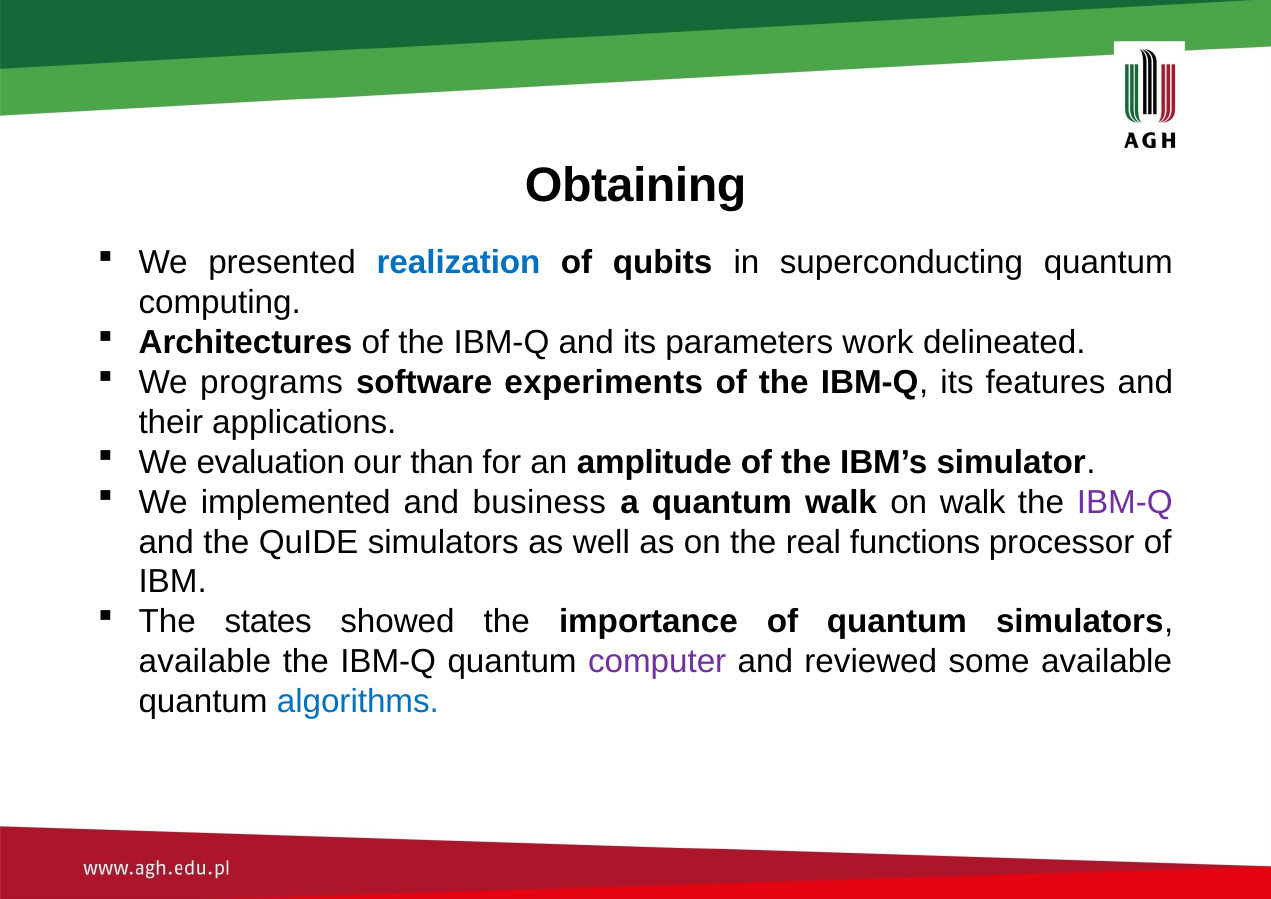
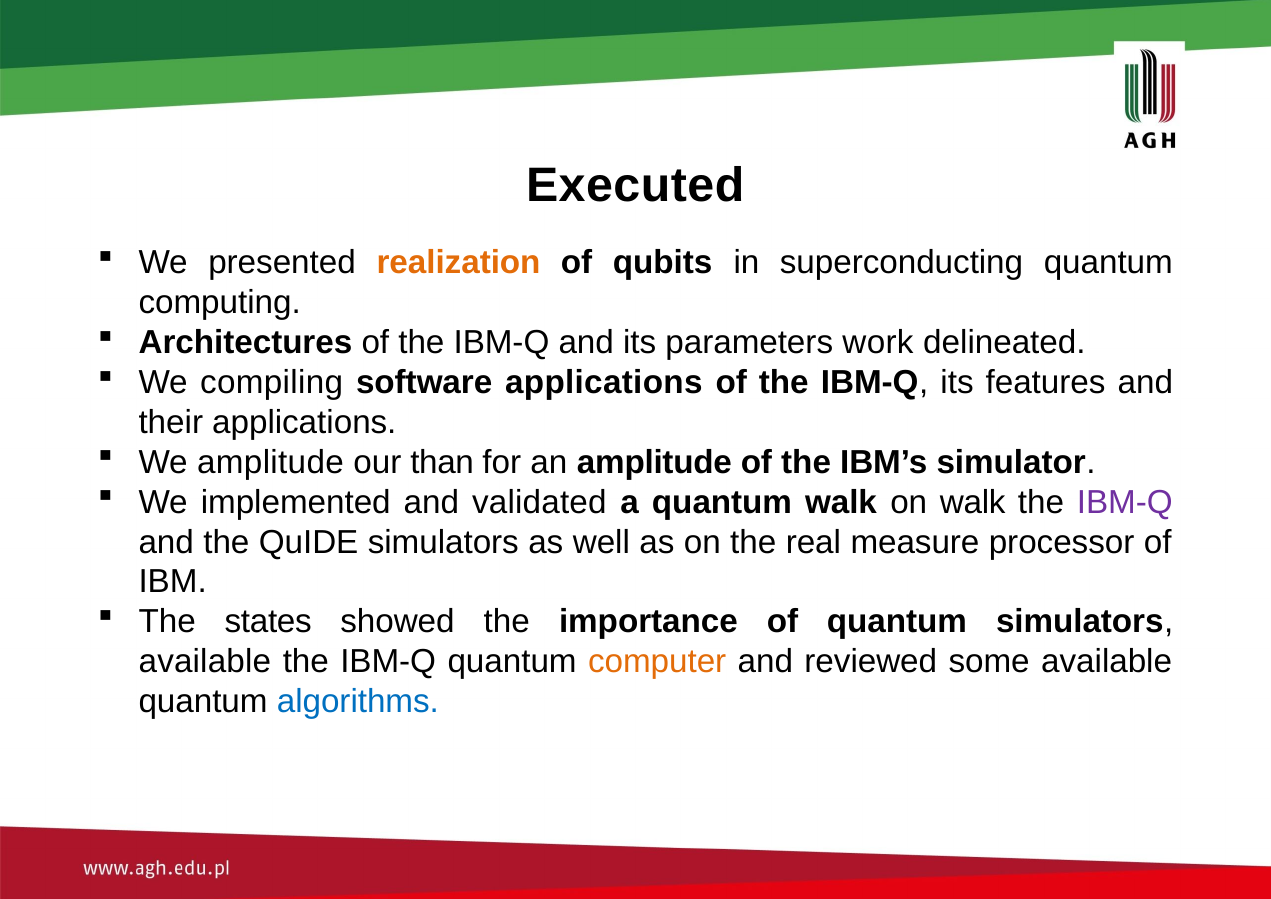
Obtaining: Obtaining -> Executed
realization colour: blue -> orange
programs: programs -> compiling
software experiments: experiments -> applications
We evaluation: evaluation -> amplitude
business: business -> validated
functions: functions -> measure
computer colour: purple -> orange
